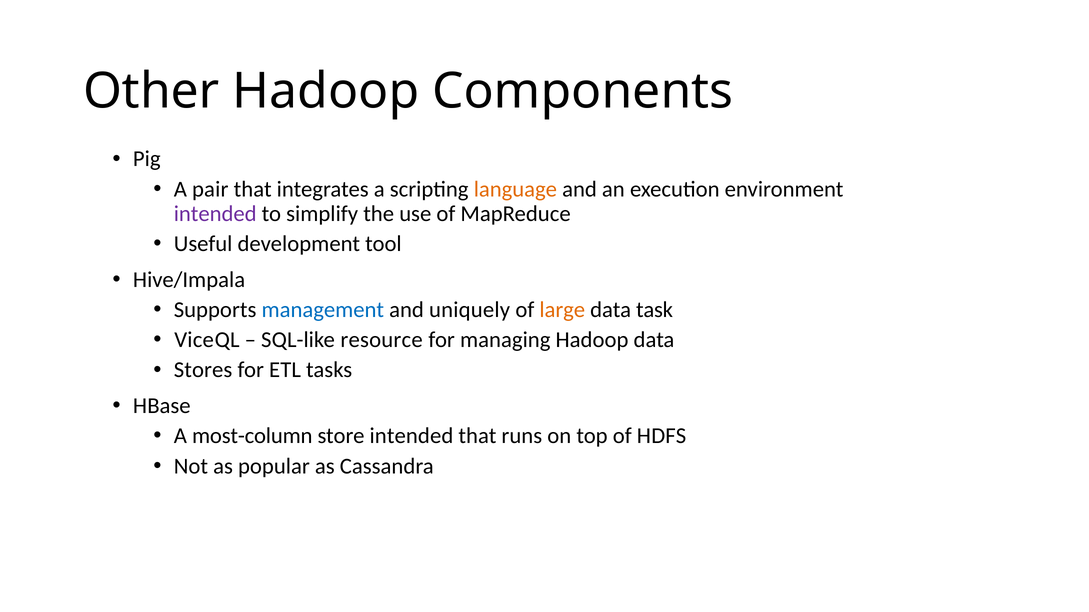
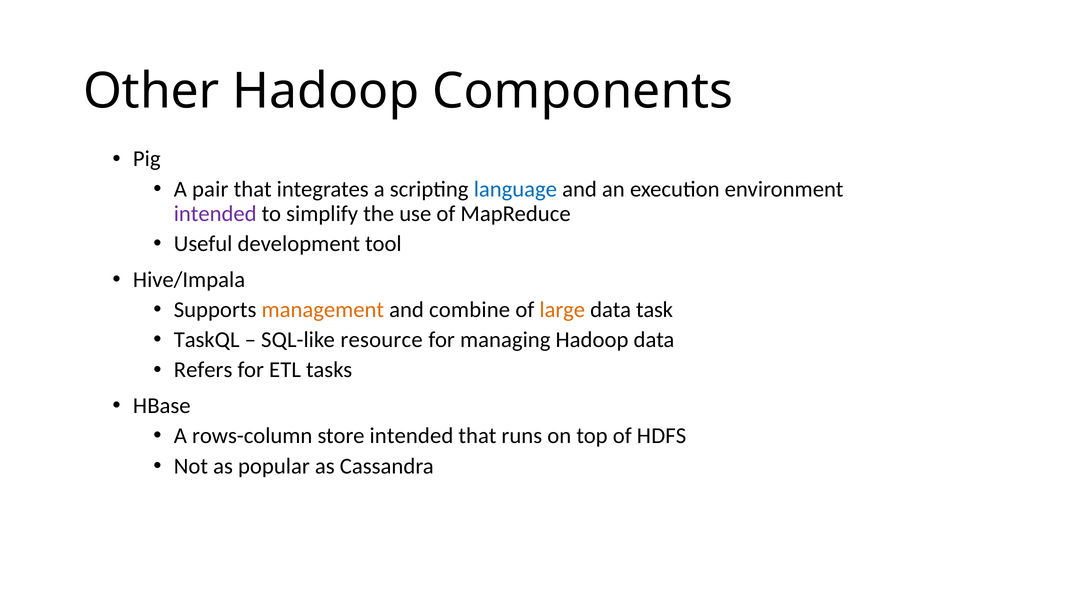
language colour: orange -> blue
management colour: blue -> orange
uniquely: uniquely -> combine
Vice at (194, 340): Vice -> Task
Stores: Stores -> Refers
most-column: most-column -> rows-column
